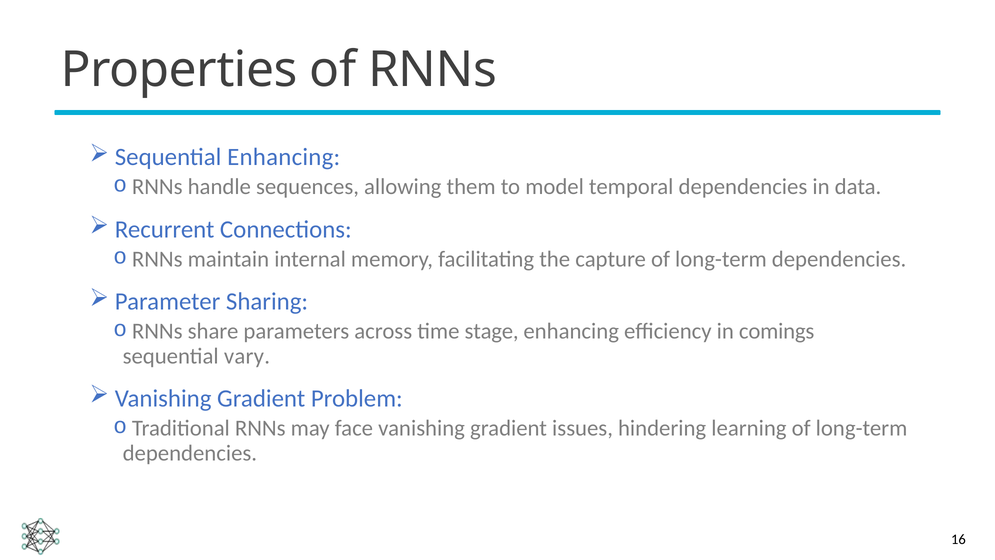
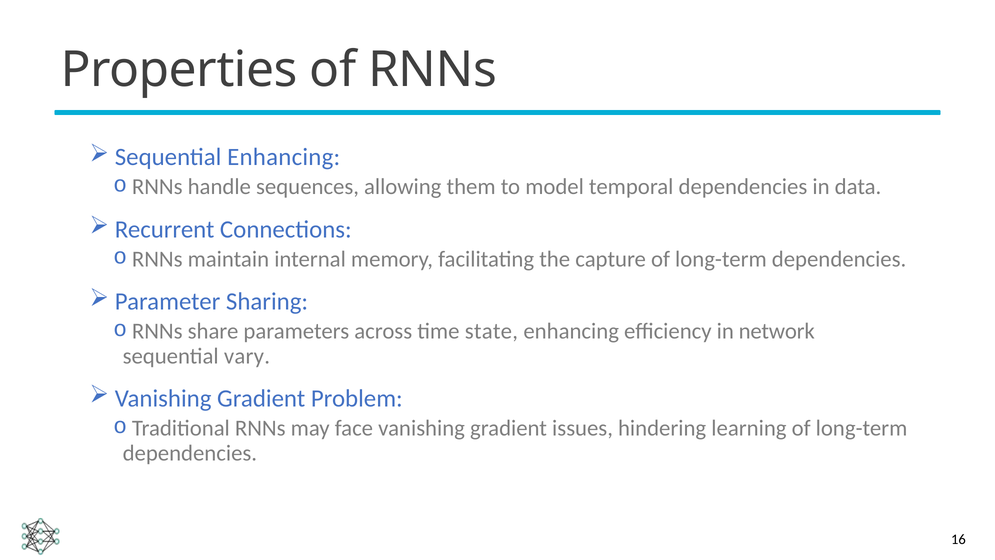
stage: stage -> state
comings: comings -> network
